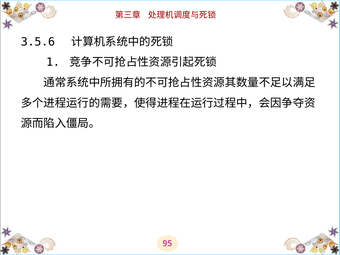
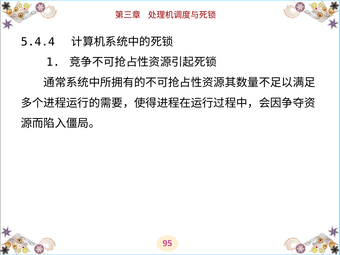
3.5.6: 3.5.6 -> 5.4.4
